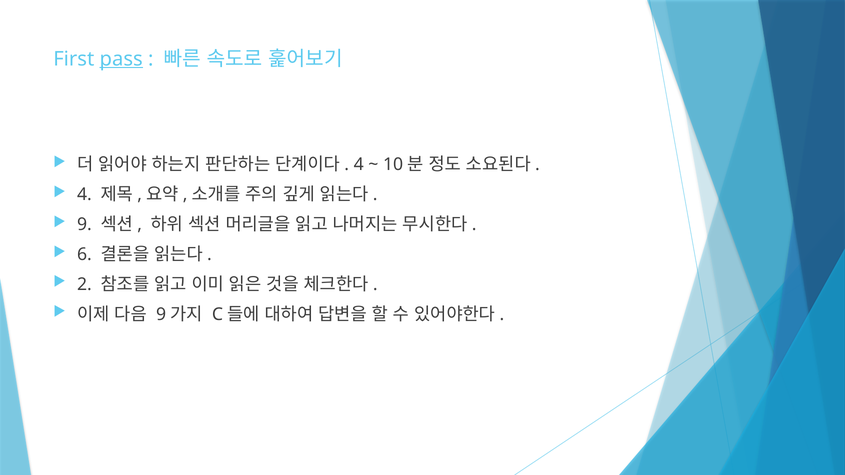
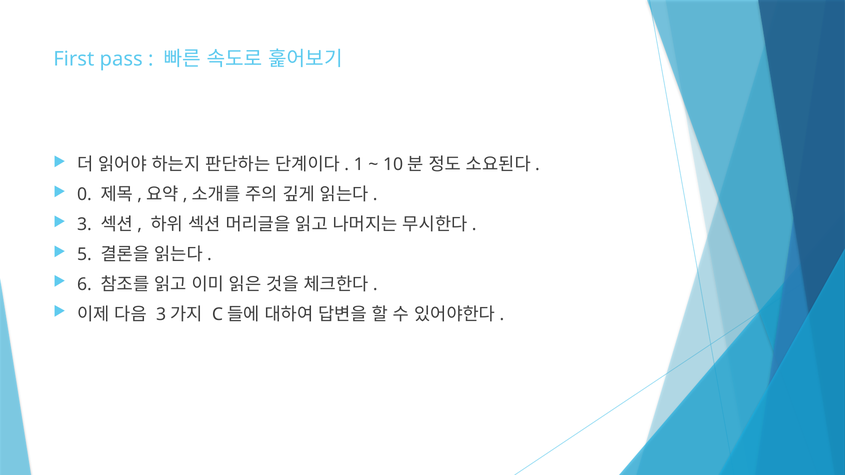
pass underline: present -> none
4 at (359, 165): 4 -> 1
4 at (84, 195): 4 -> 0
9 at (84, 225): 9 -> 3
6: 6 -> 5
2: 2 -> 6
9 at (161, 315): 9 -> 3
